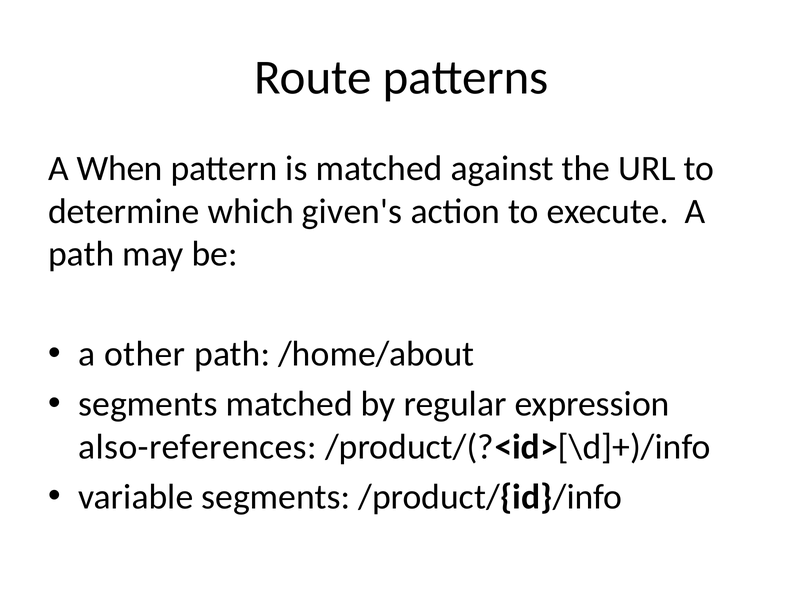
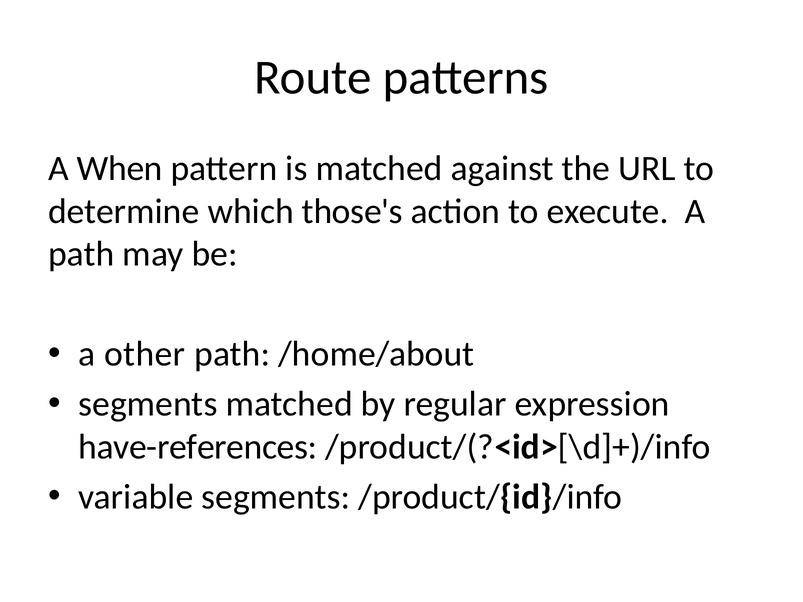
given's: given's -> those's
also-references: also-references -> have-references
